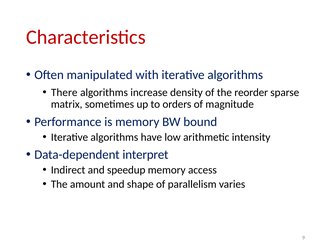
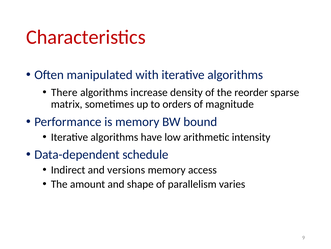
interpret: interpret -> schedule
speedup: speedup -> versions
